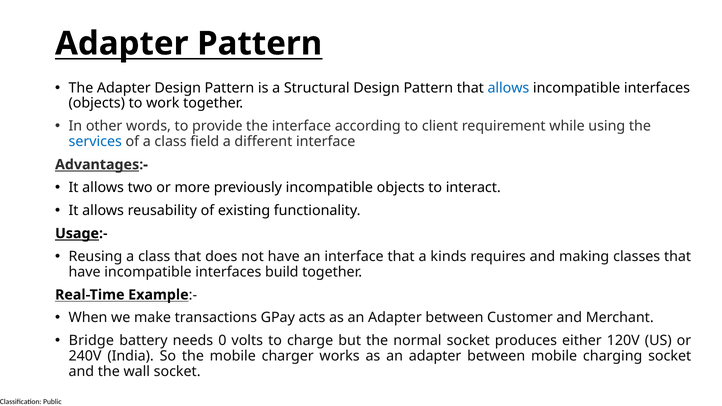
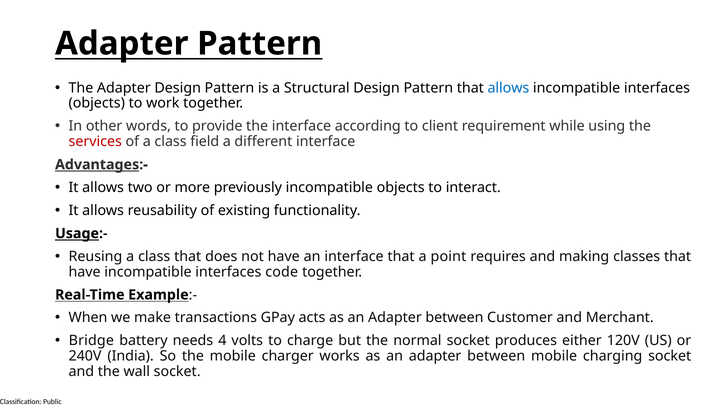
services colour: blue -> red
kinds: kinds -> point
build: build -> code
0: 0 -> 4
